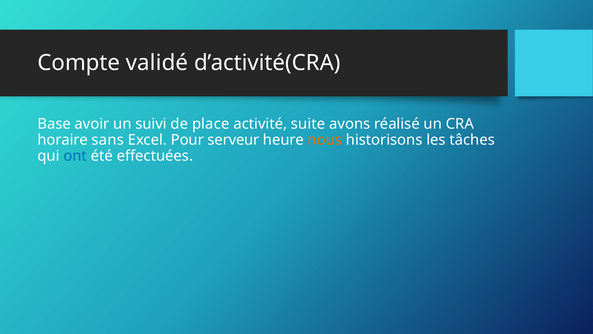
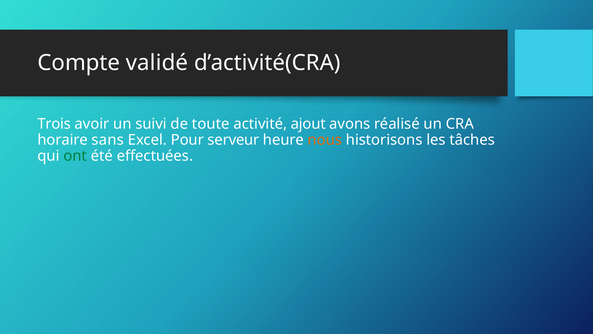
Base: Base -> Trois
place: place -> toute
suite: suite -> ajout
ont colour: blue -> green
